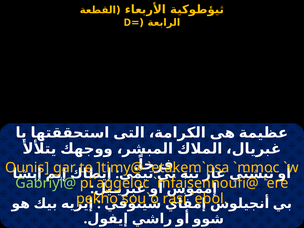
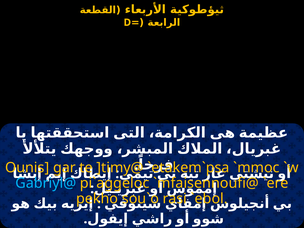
Gabriyl@ colour: light green -> light blue
